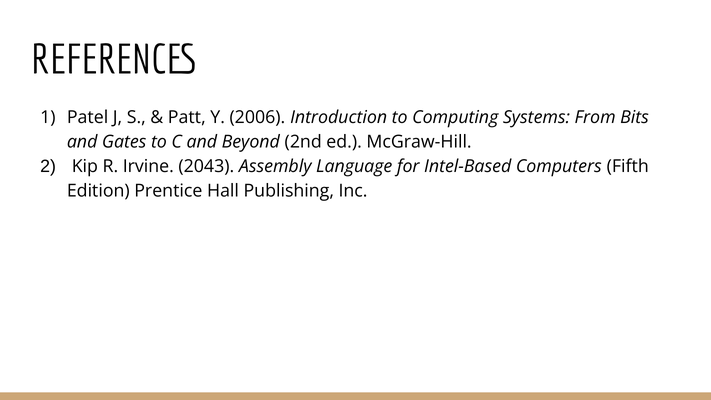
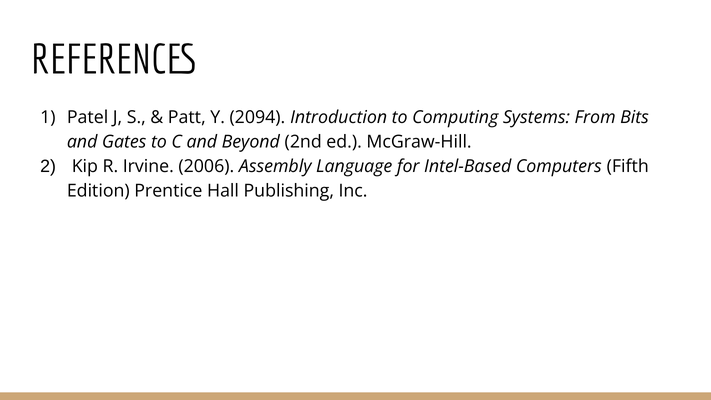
2006: 2006 -> 2094
2043: 2043 -> 2006
